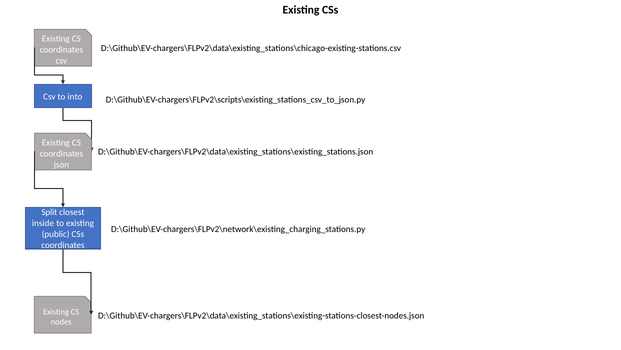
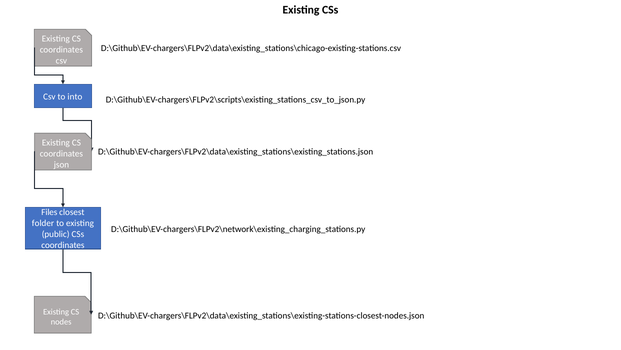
Split: Split -> Files
inside: inside -> folder
